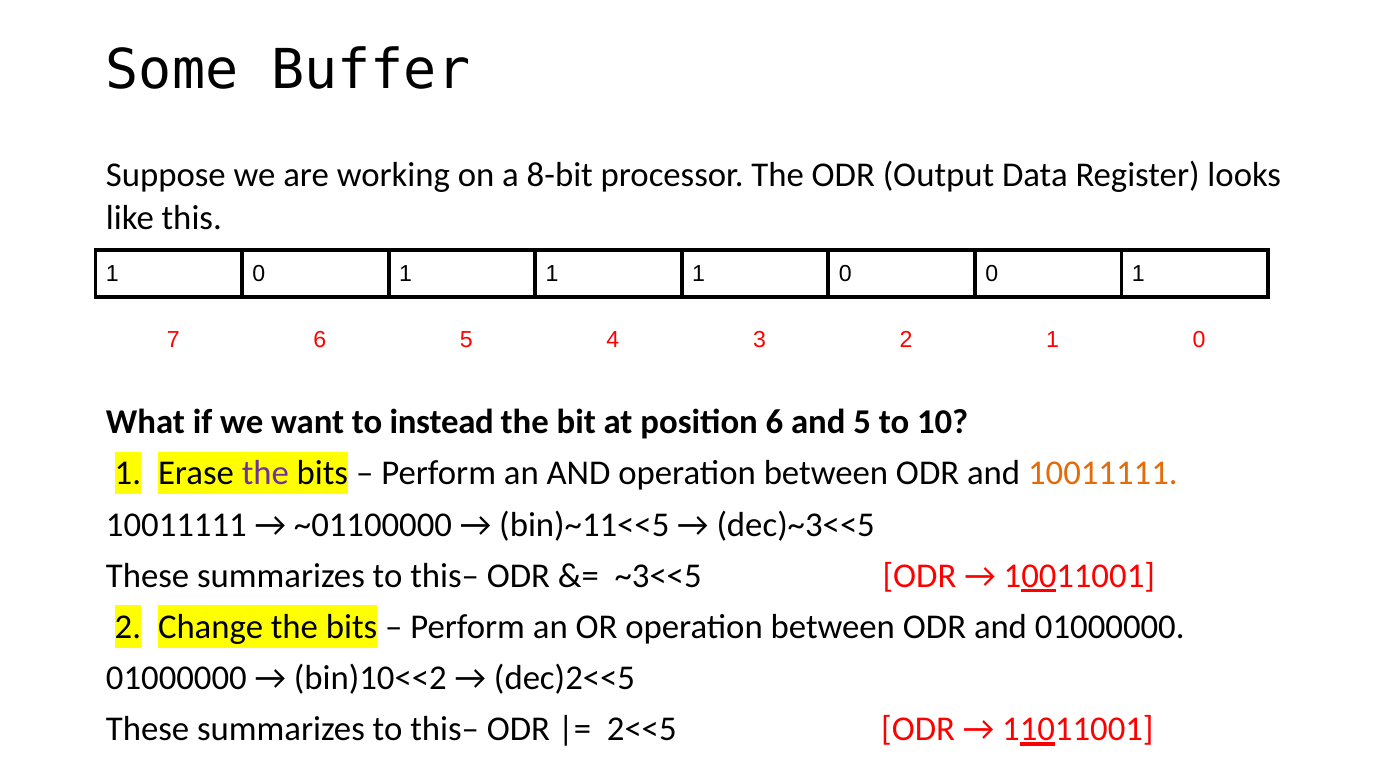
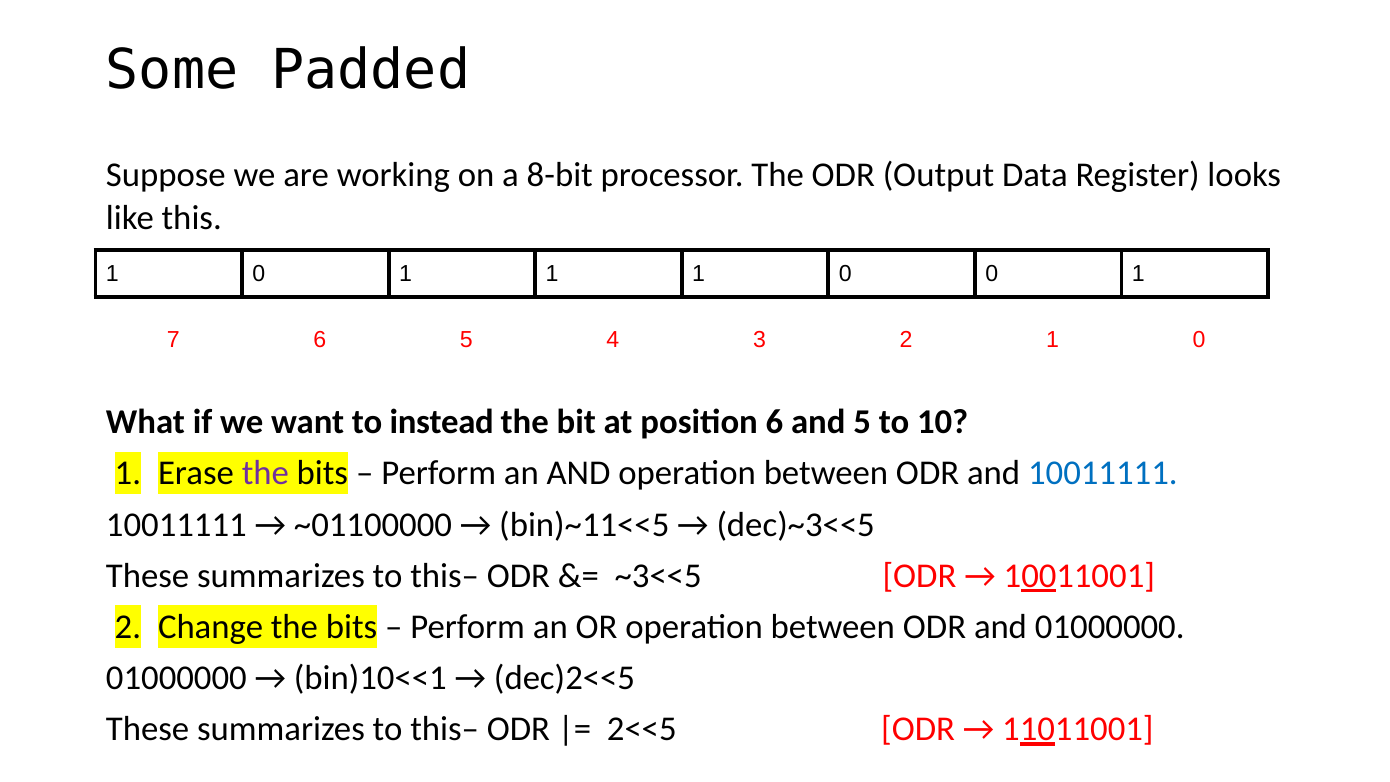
Buffer: Buffer -> Padded
10011111 at (1103, 473) colour: orange -> blue
bin)10<<2: bin)10<<2 -> bin)10<<1
